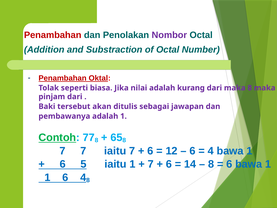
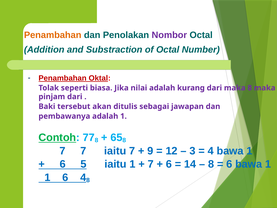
Penambahan at (53, 35) colour: red -> orange
6 at (150, 151): 6 -> 9
6 at (192, 151): 6 -> 3
